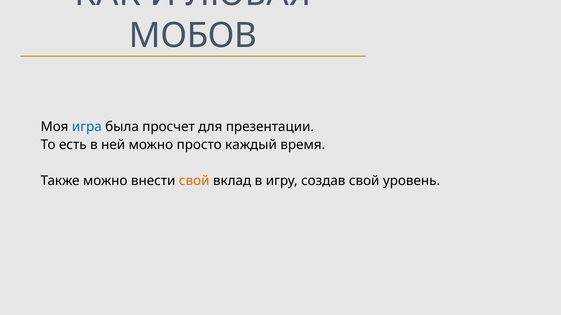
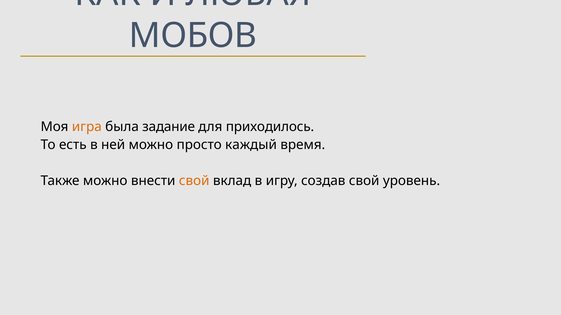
игра colour: blue -> orange
просчет: просчет -> задание
презентации: презентации -> приходилось
